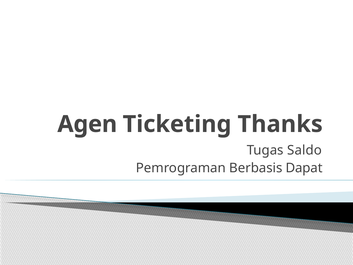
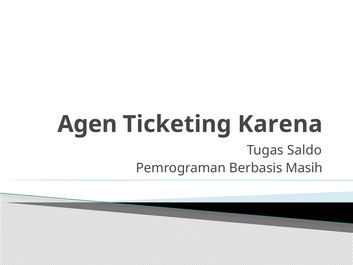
Thanks: Thanks -> Karena
Dapat: Dapat -> Masih
